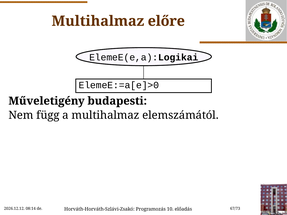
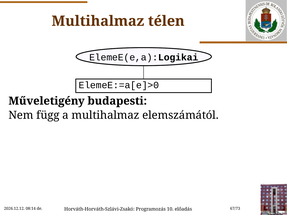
előre: előre -> télen
